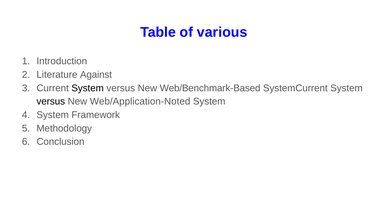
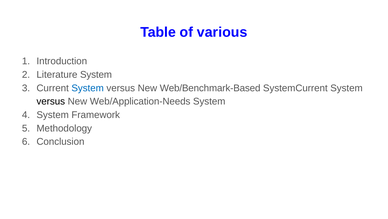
Literature Against: Against -> System
System at (88, 88) colour: black -> blue
Web/Application-Noted: Web/Application-Noted -> Web/Application-Needs
